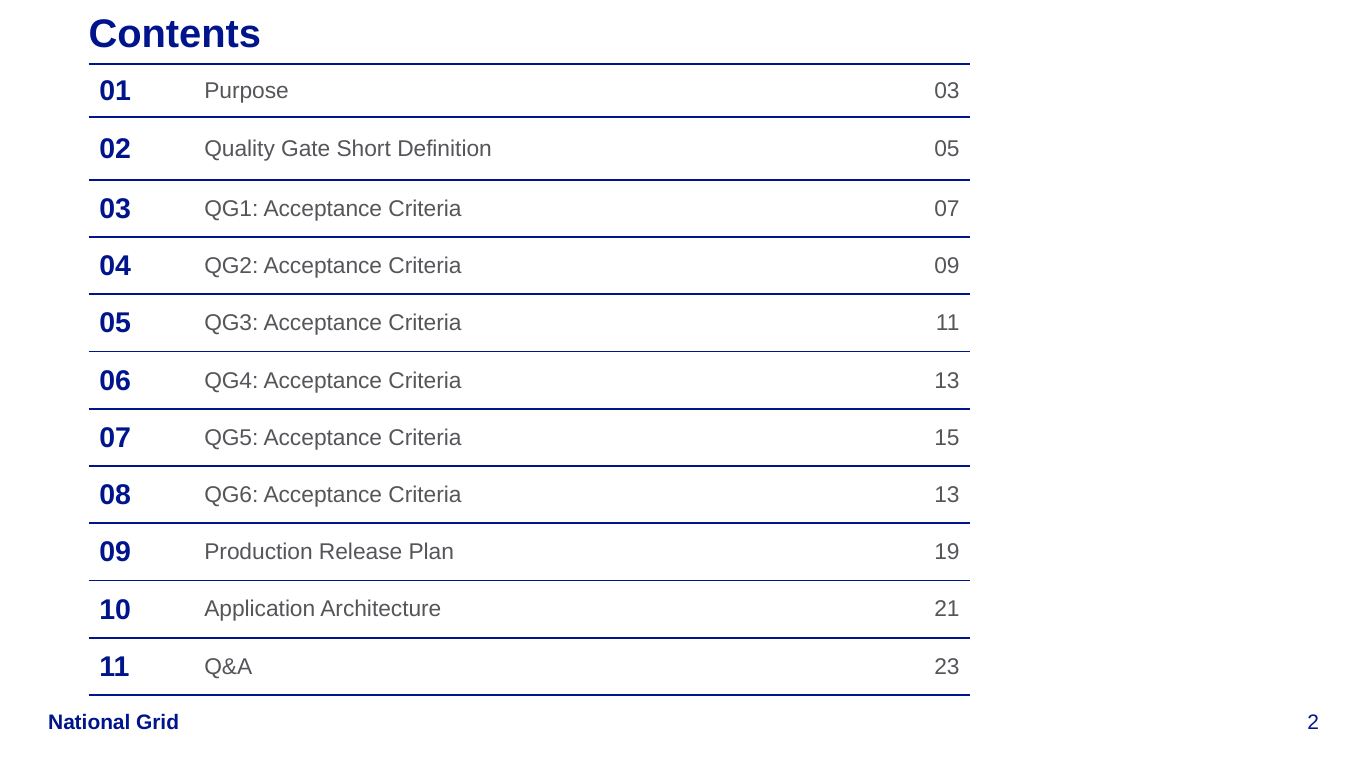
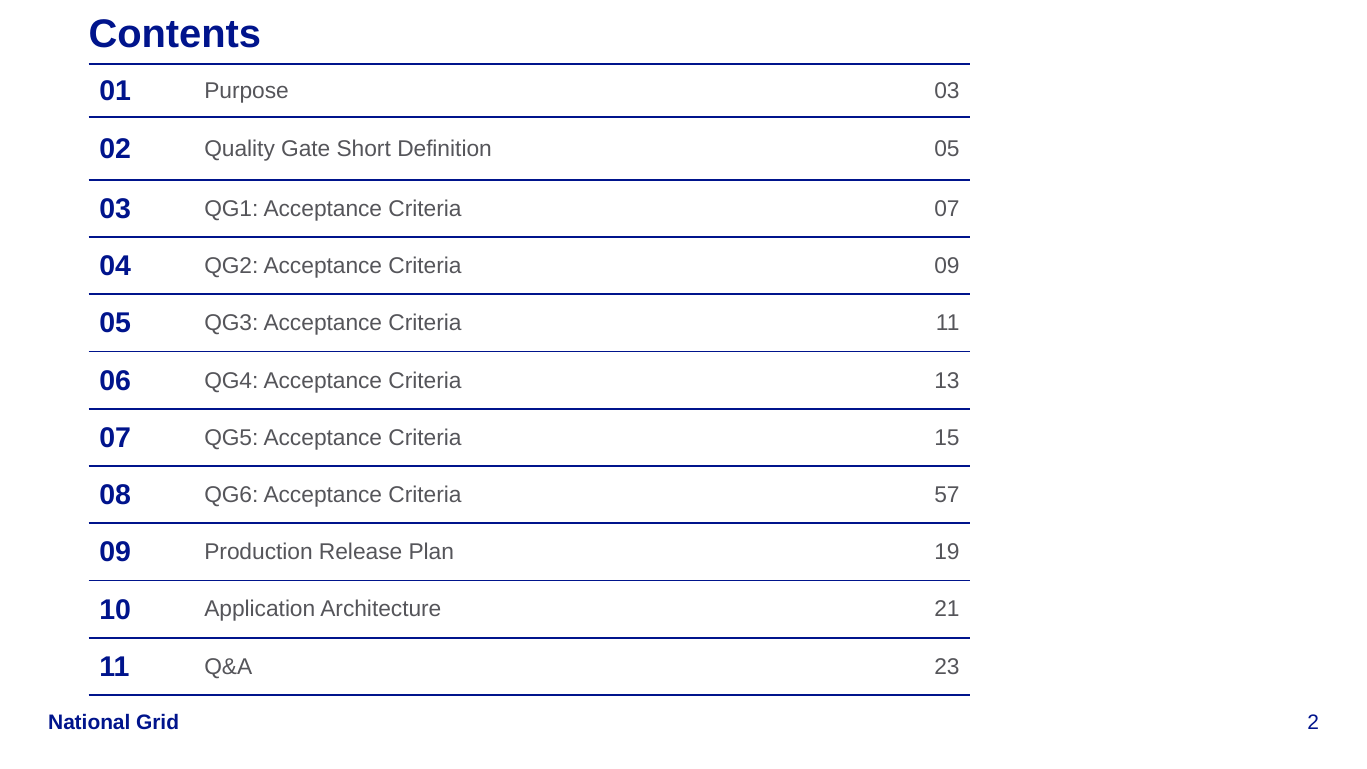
QG6 Acceptance Criteria 13: 13 -> 57
